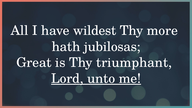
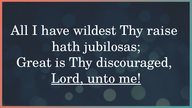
more: more -> raise
triumphant: triumphant -> discouraged
